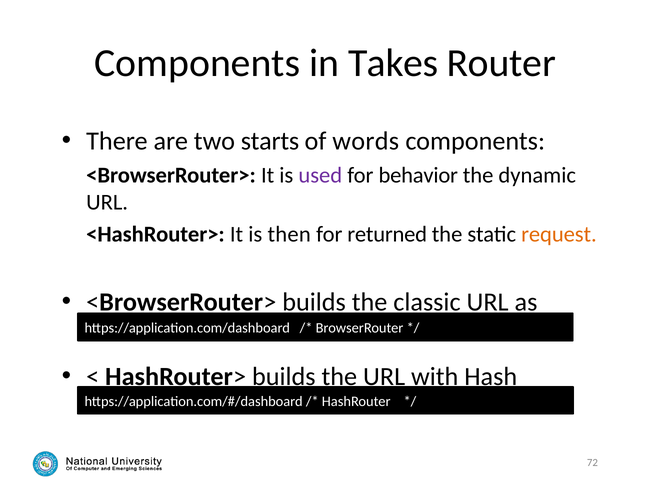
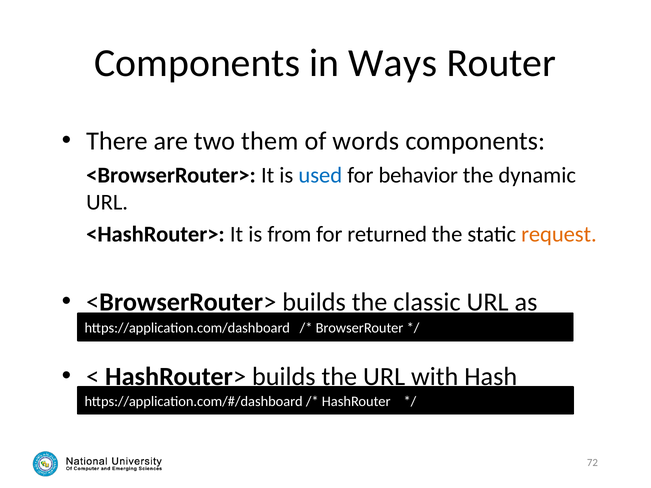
Takes: Takes -> Ways
starts: starts -> them
used colour: purple -> blue
then: then -> from
